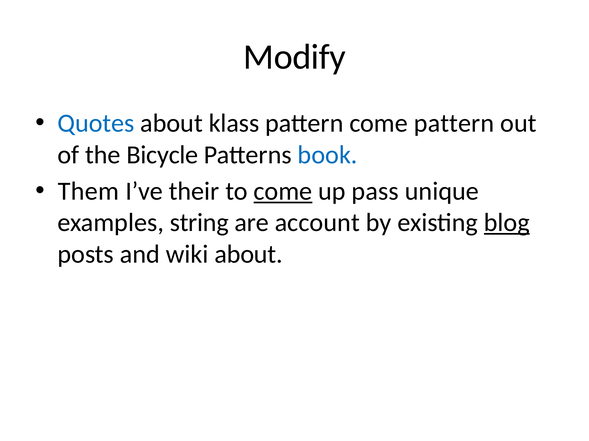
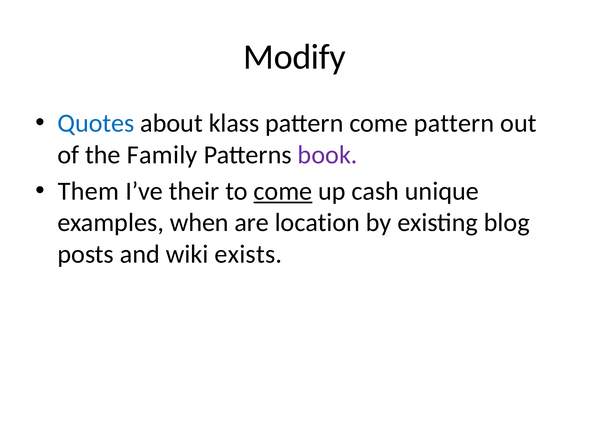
Bicycle: Bicycle -> Family
book colour: blue -> purple
pass: pass -> cash
string: string -> when
account: account -> location
blog underline: present -> none
wiki about: about -> exists
